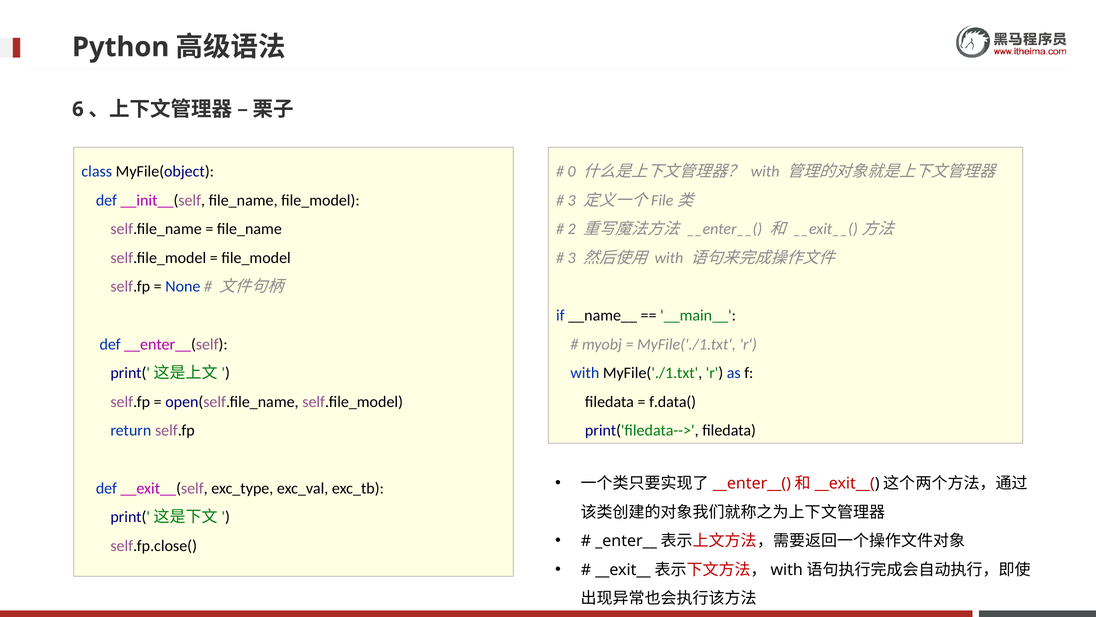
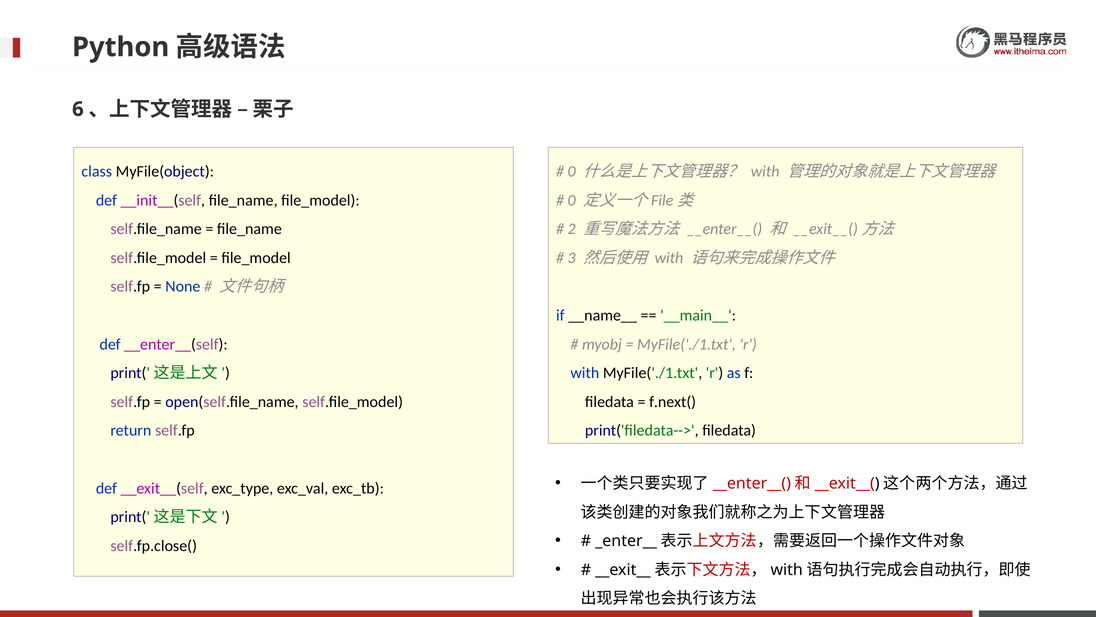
3 at (572, 200): 3 -> 0
f.data(: f.data( -> f.next(
